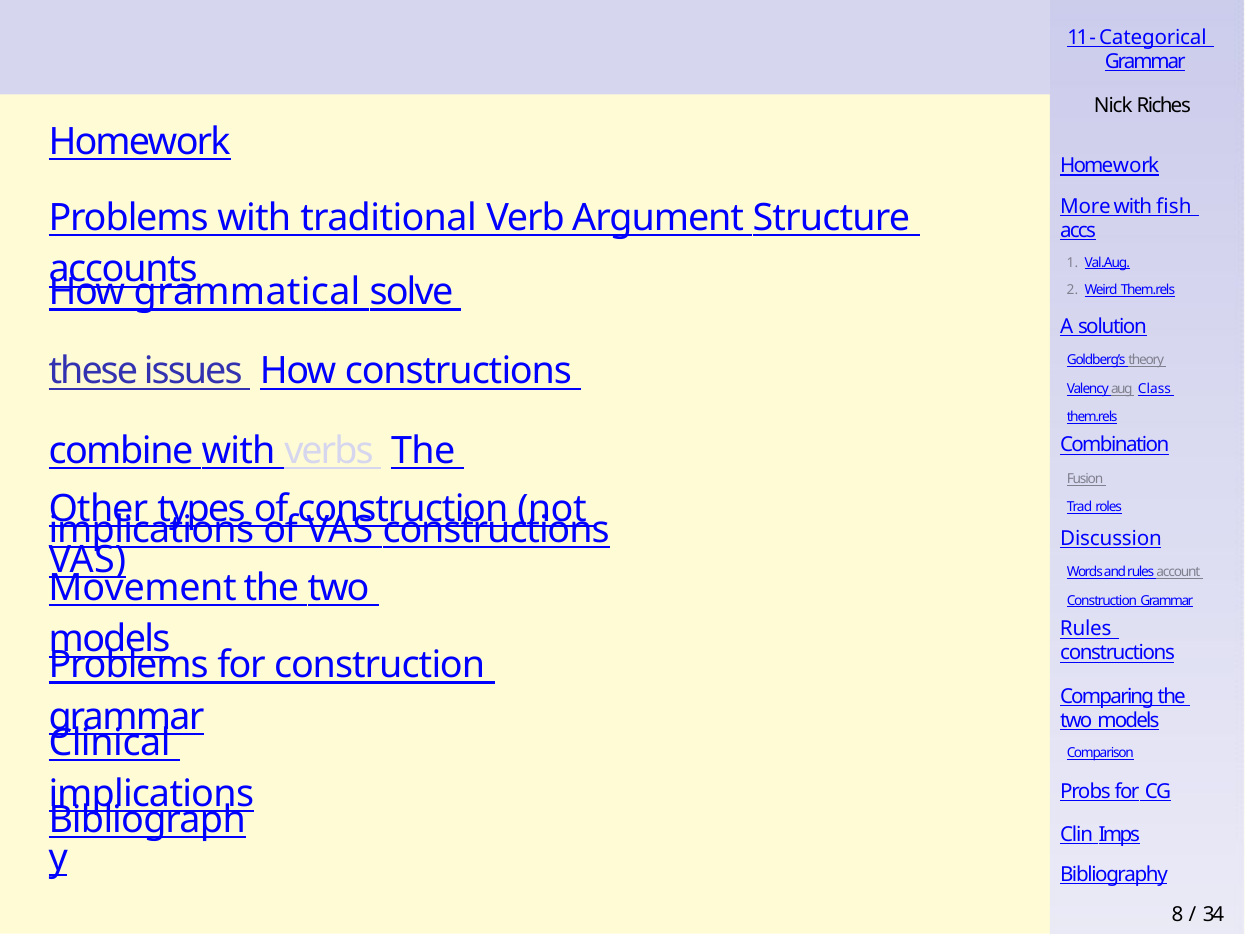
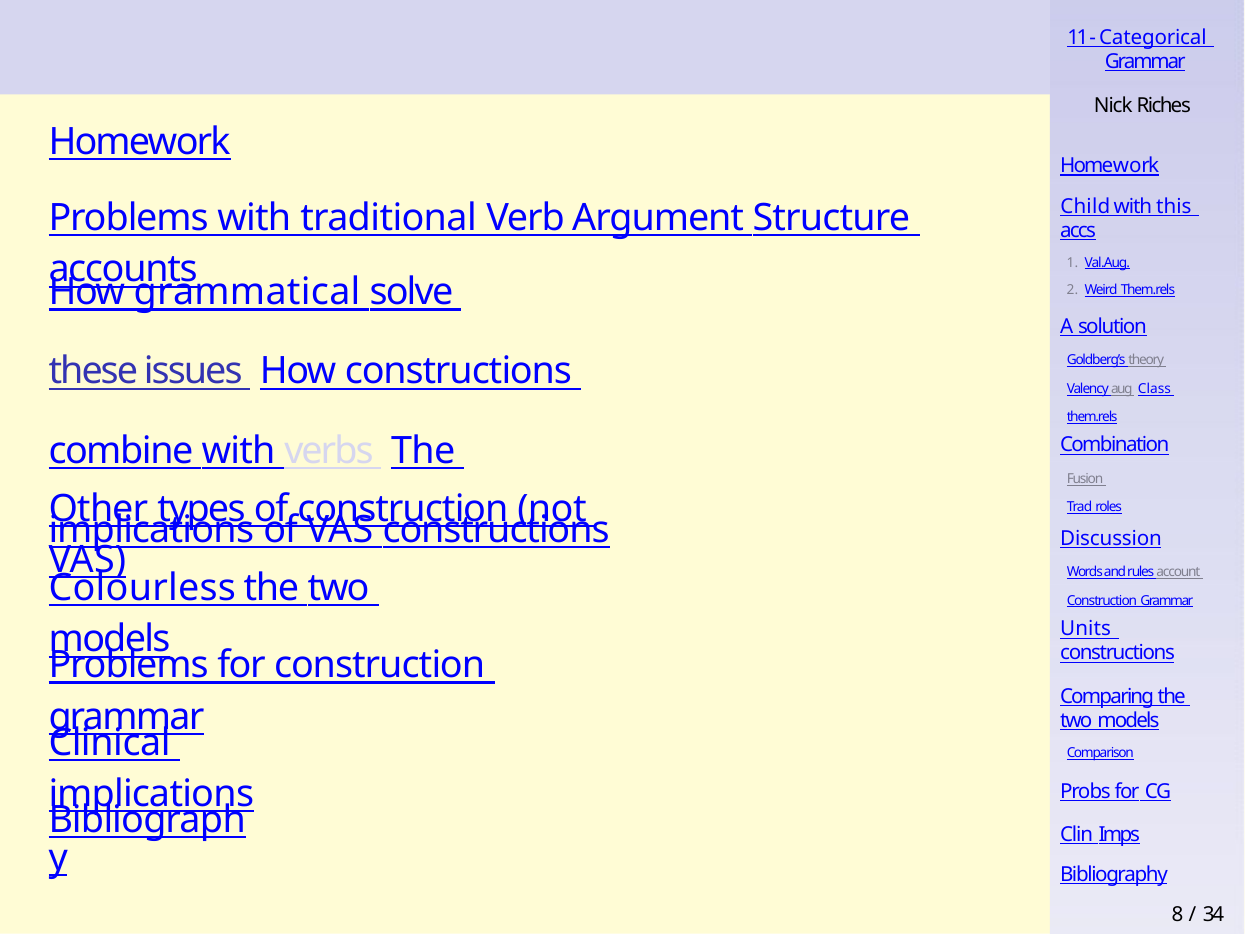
More: More -> Child
fish: fish -> this
Movement: Movement -> Colourless
Rules at (1086, 629): Rules -> Units
